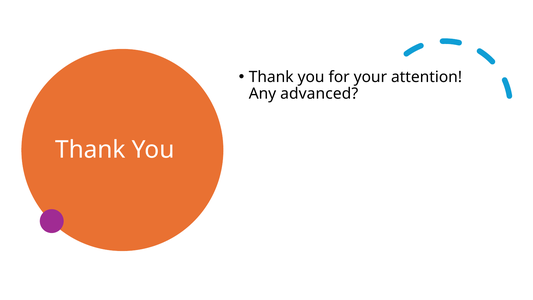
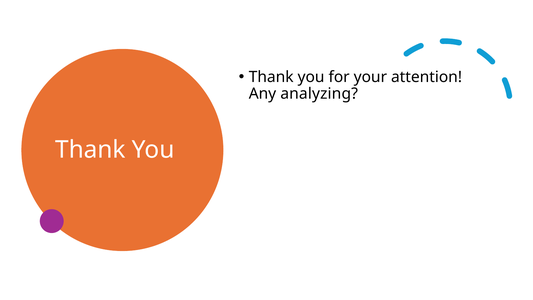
advanced: advanced -> analyzing
